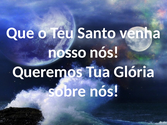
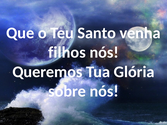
nosso: nosso -> filhos
